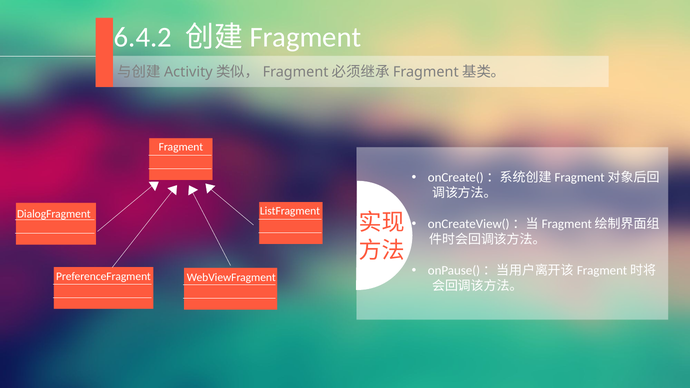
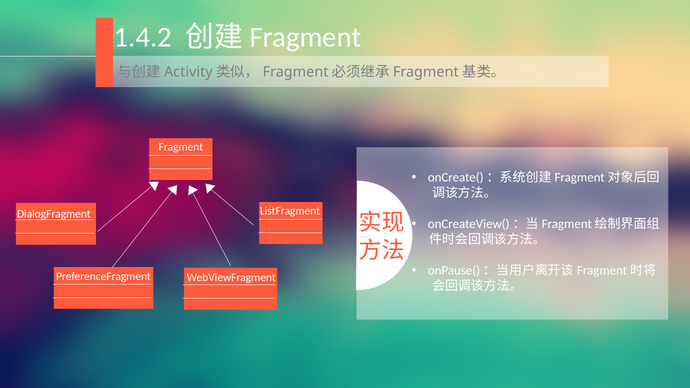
6.4.2: 6.4.2 -> 1.4.2
